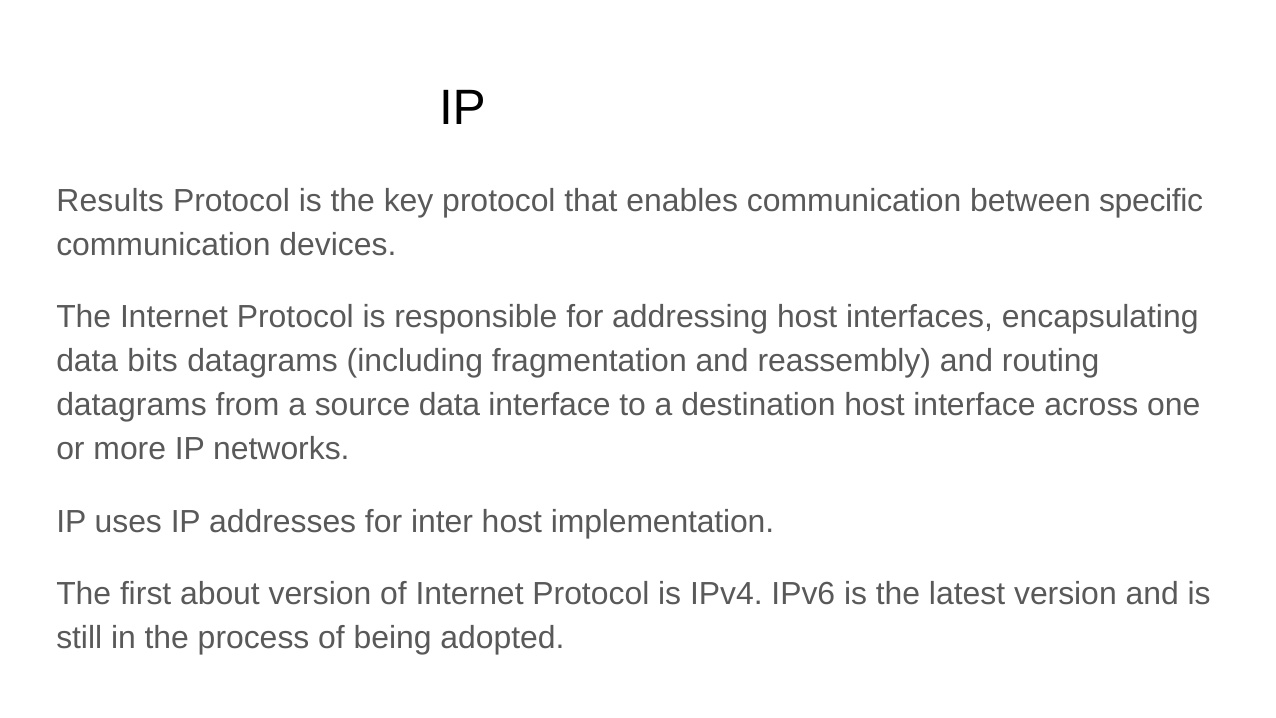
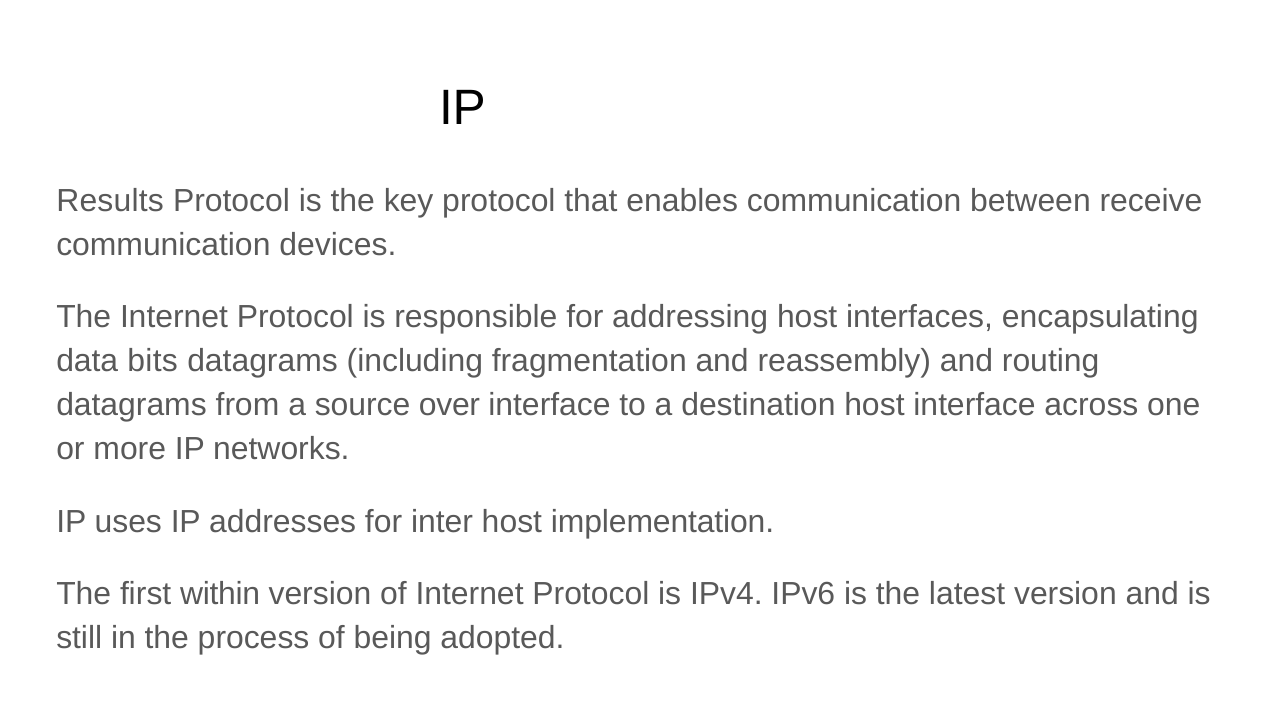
specific: specific -> receive
source data: data -> over
about: about -> within
